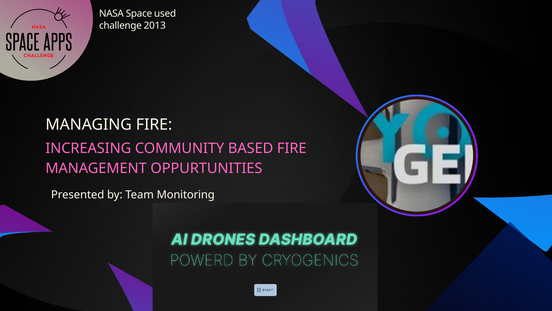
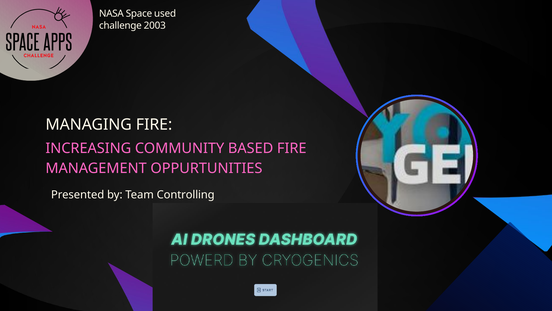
2013: 2013 -> 2003
Monitoring: Monitoring -> Controlling
